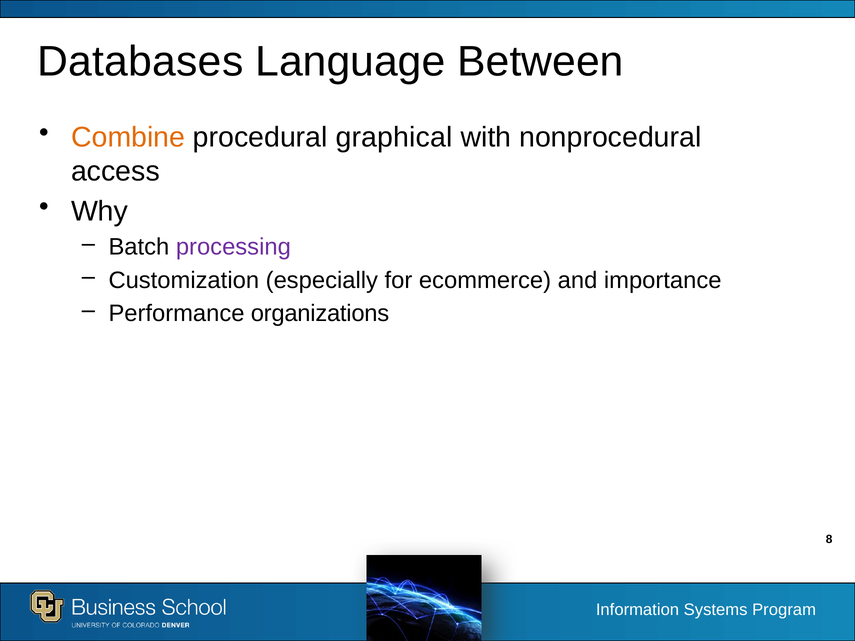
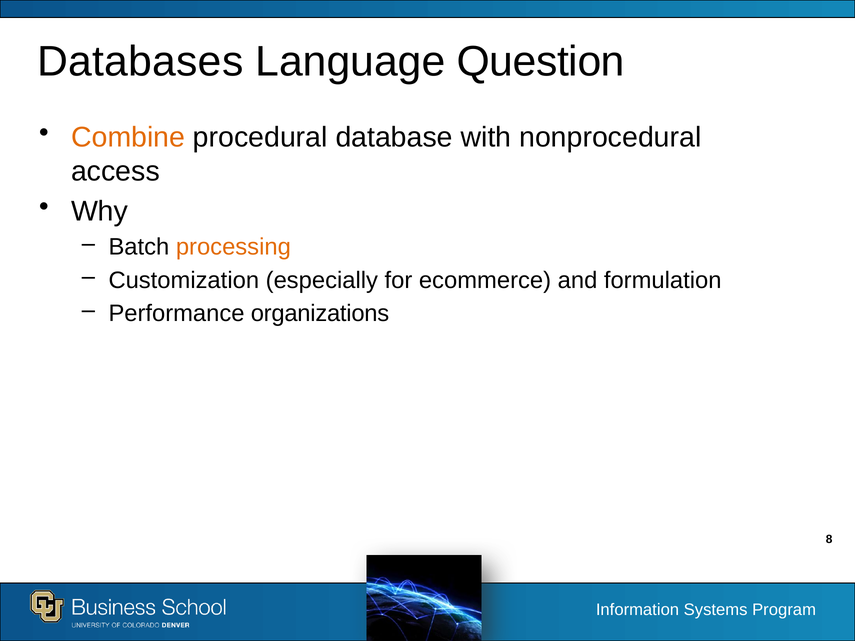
Between: Between -> Question
graphical: graphical -> database
processing colour: purple -> orange
importance: importance -> formulation
